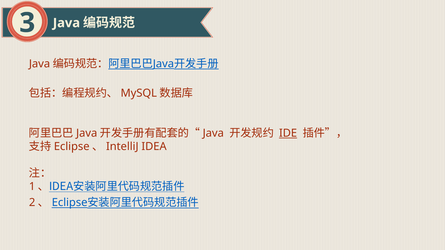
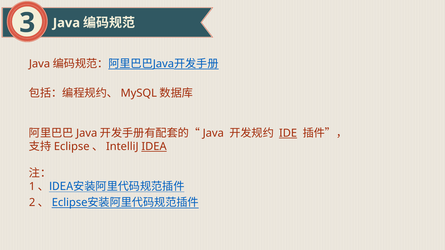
IDEA underline: none -> present
